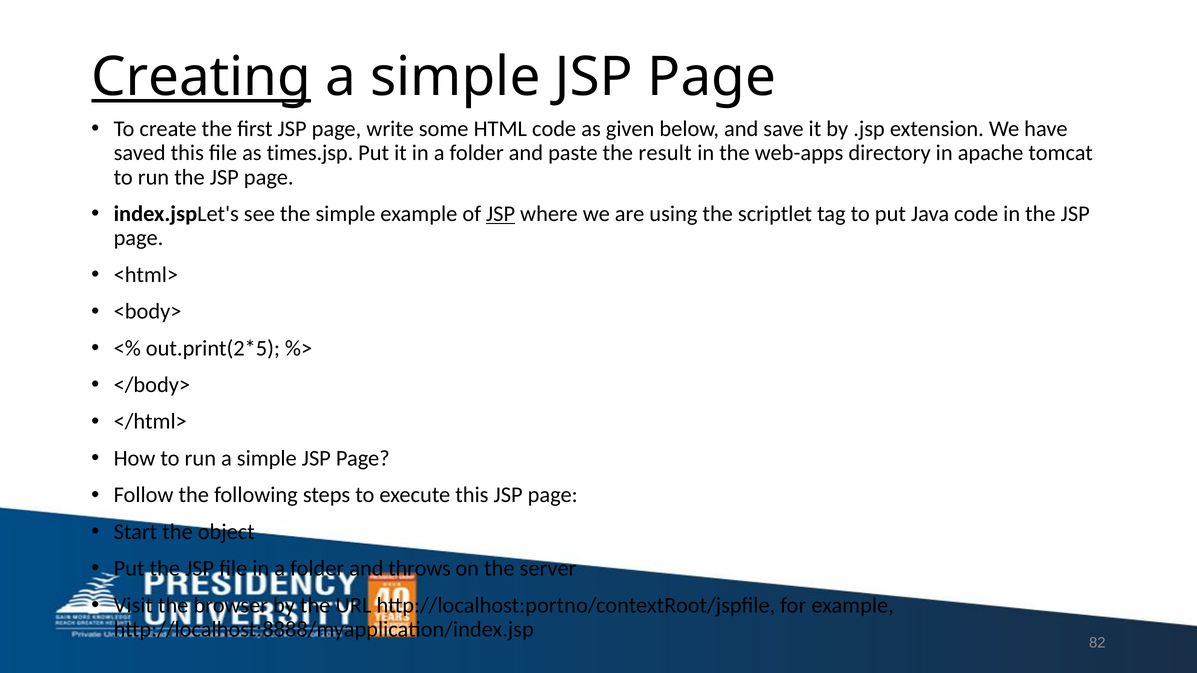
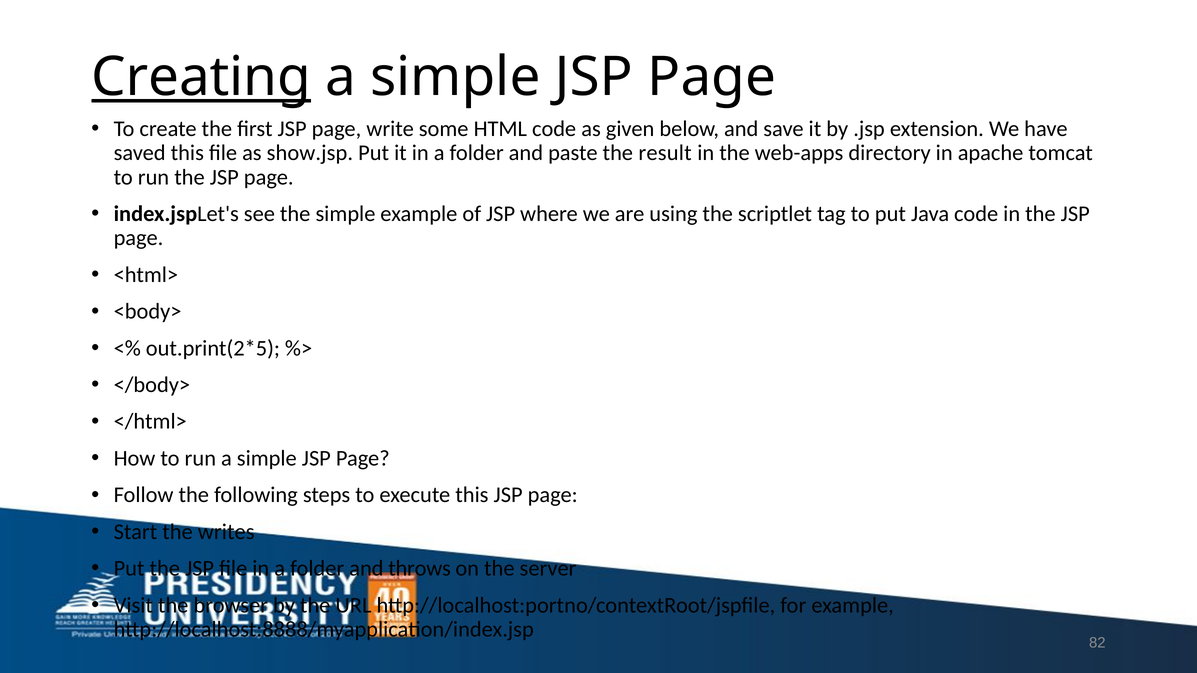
times.jsp: times.jsp -> show.jsp
JSP at (501, 214) underline: present -> none
object: object -> writes
